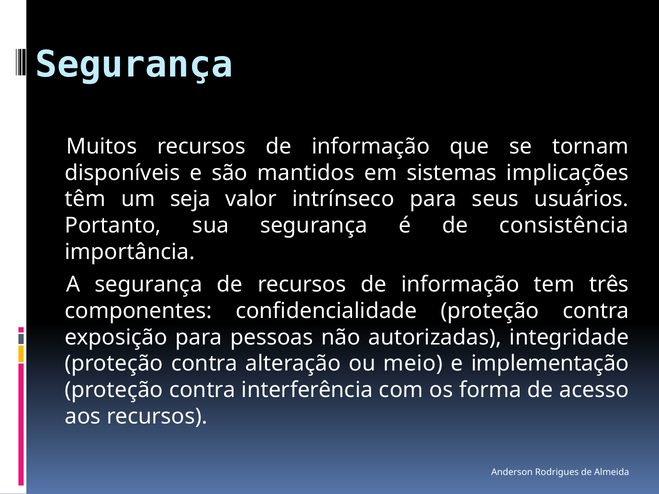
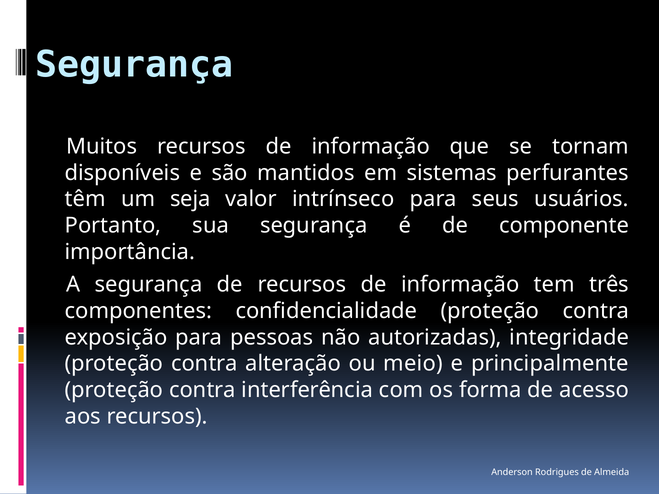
implicações: implicações -> perfurantes
consistência: consistência -> componente
implementação: implementação -> principalmente
